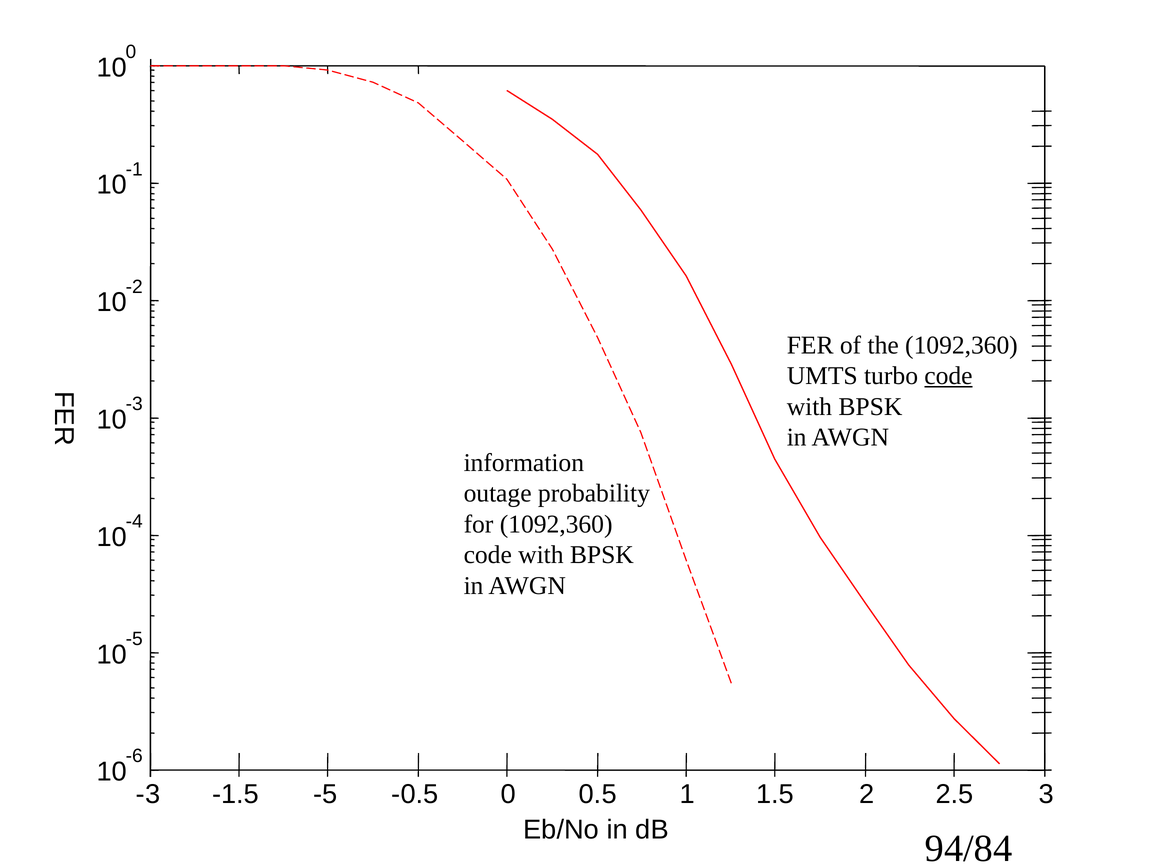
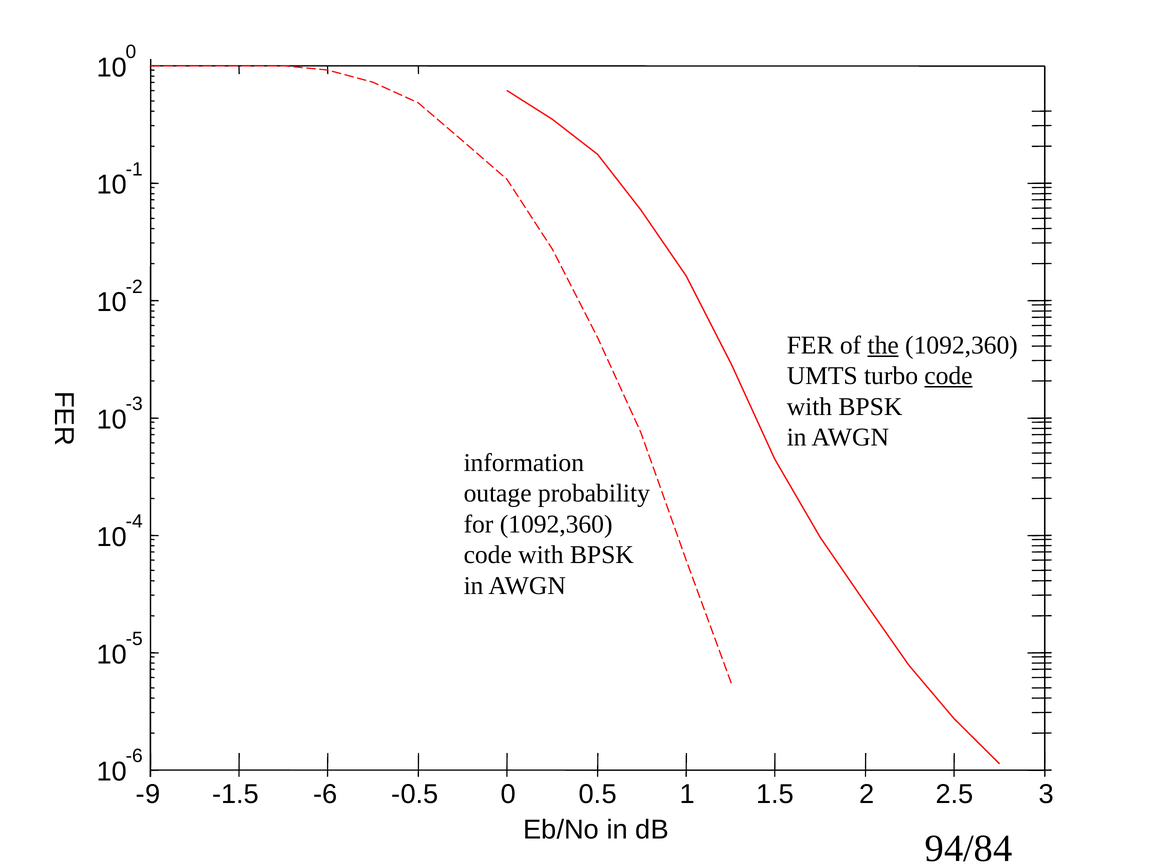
the underline: none -> present
-3 at (148, 795): -3 -> -9
-1.5 -5: -5 -> -6
